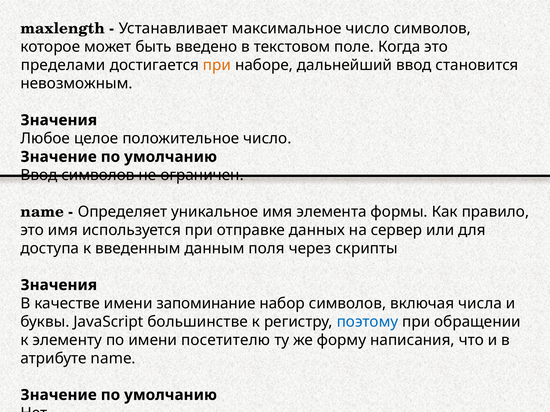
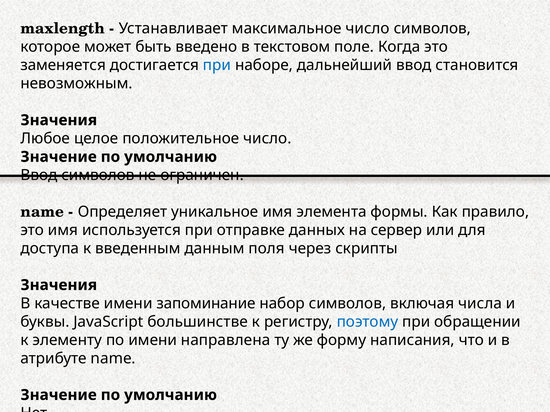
пределами: пределами -> заменяется
при at (217, 65) colour: orange -> blue
посетителю: посетителю -> направлена
